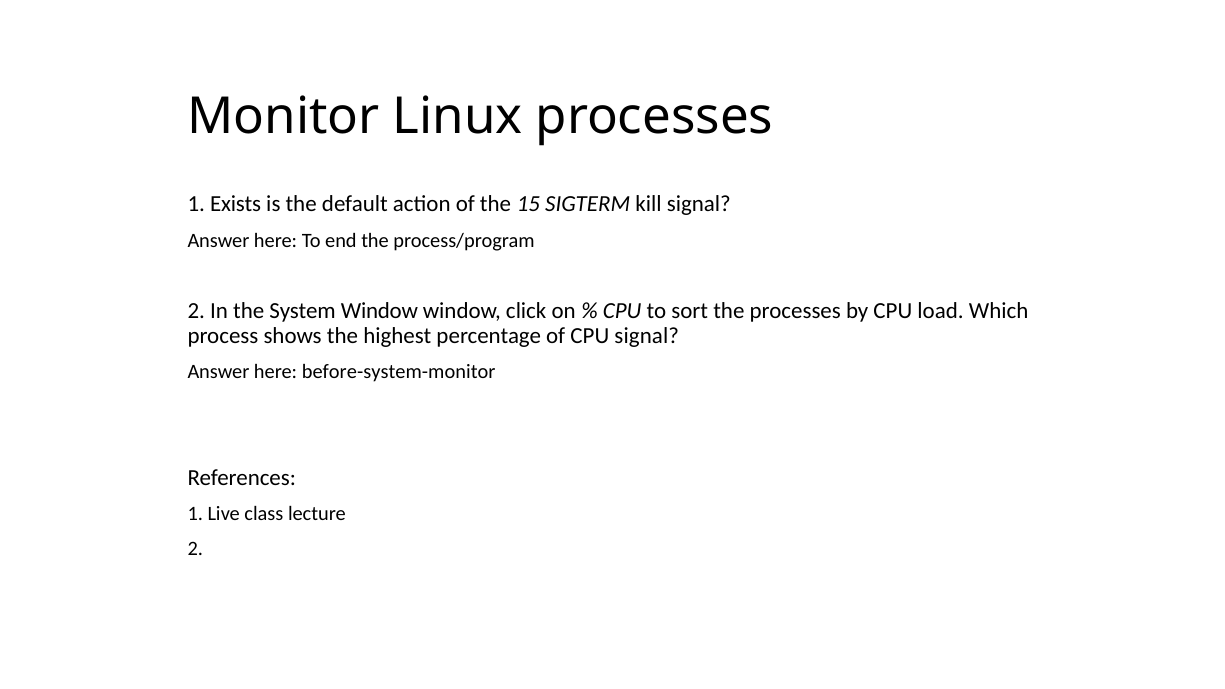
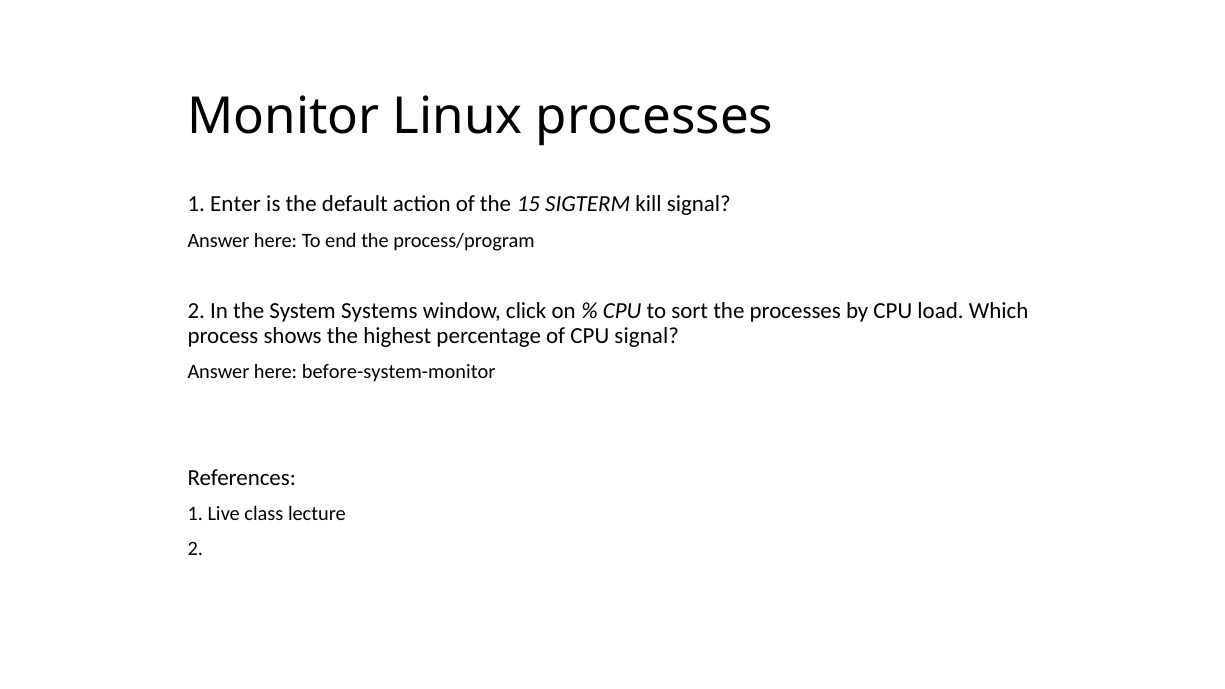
Exists: Exists -> Enter
System Window: Window -> Systems
